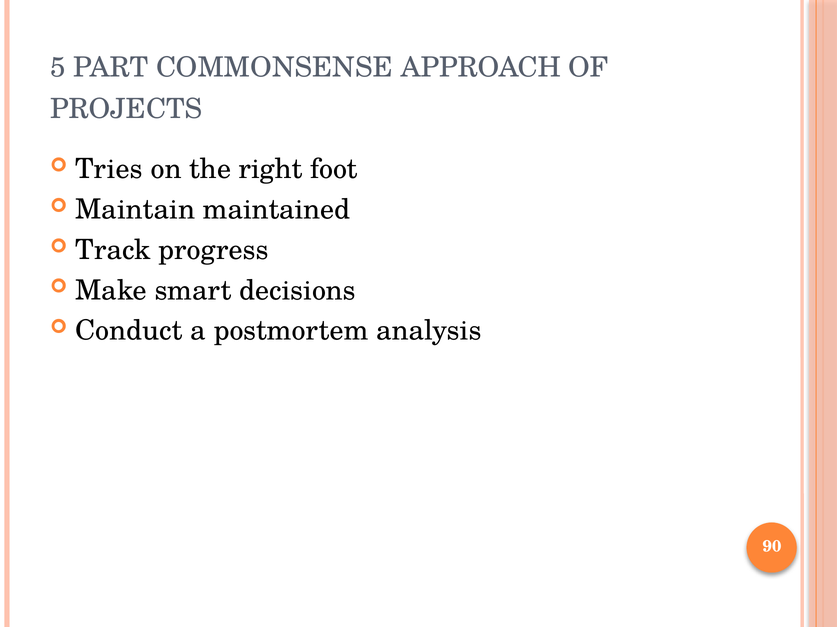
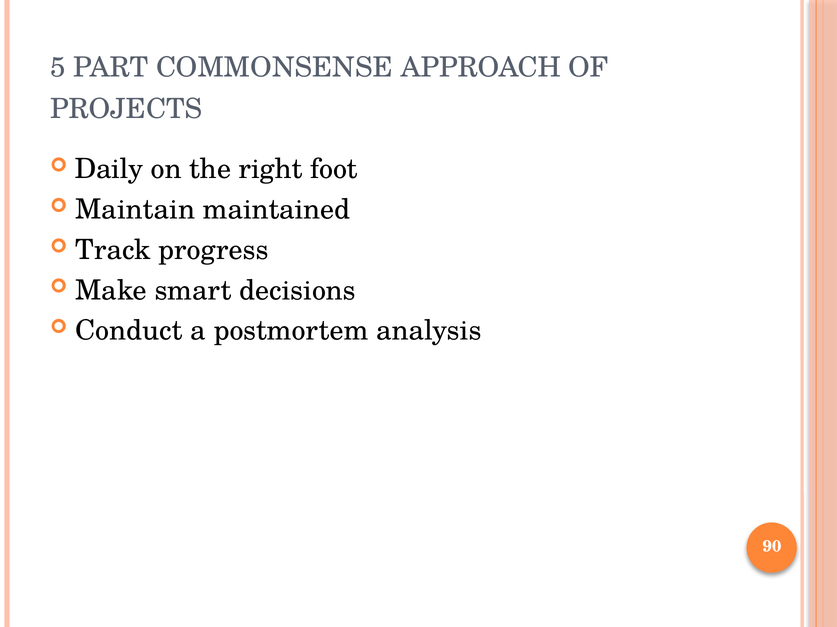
Tries: Tries -> Daily
